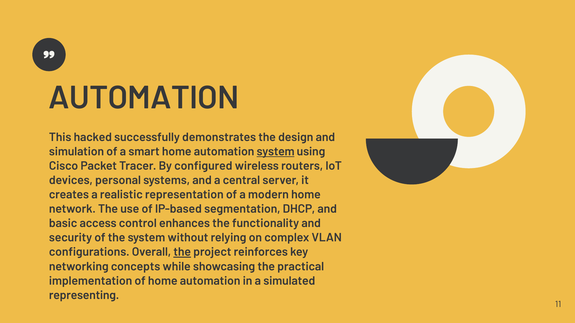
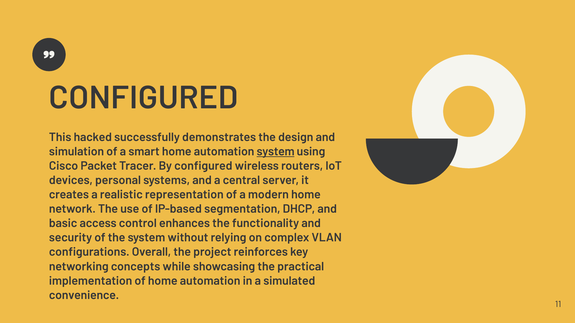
AUTOMATION at (144, 98): AUTOMATION -> CONFIGURED
the at (182, 252) underline: present -> none
representing: representing -> convenience
